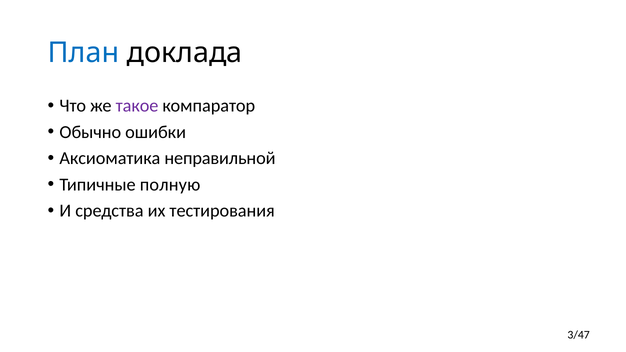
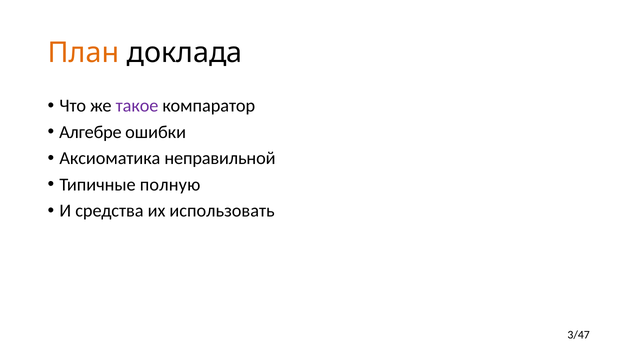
План colour: blue -> orange
Обычно: Обычно -> Алгебре
тестирования: тестирования -> использовать
